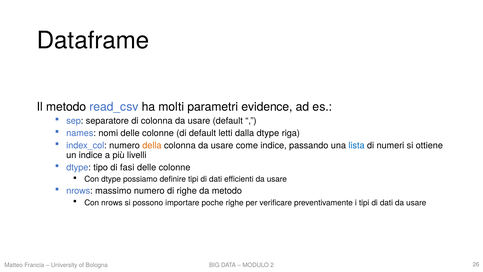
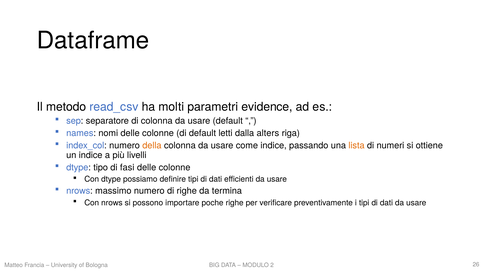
dalla dtype: dtype -> alters
lista colour: blue -> orange
da metodo: metodo -> termina
